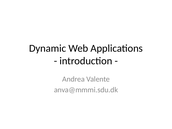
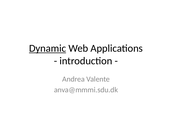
Dynamic underline: none -> present
